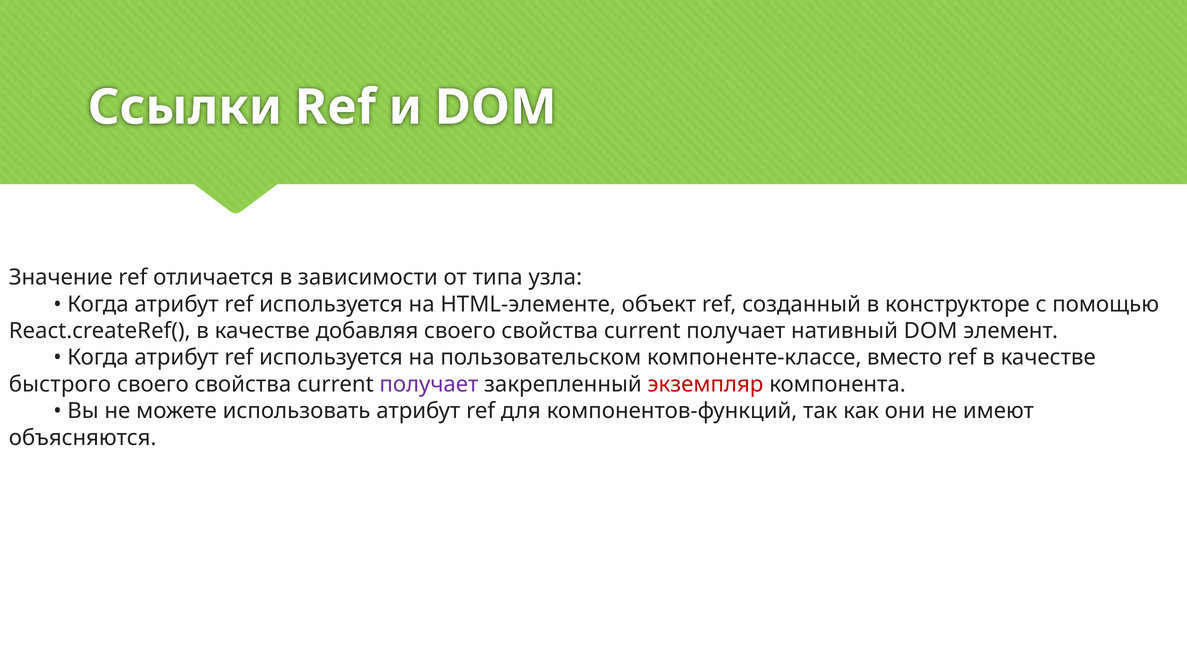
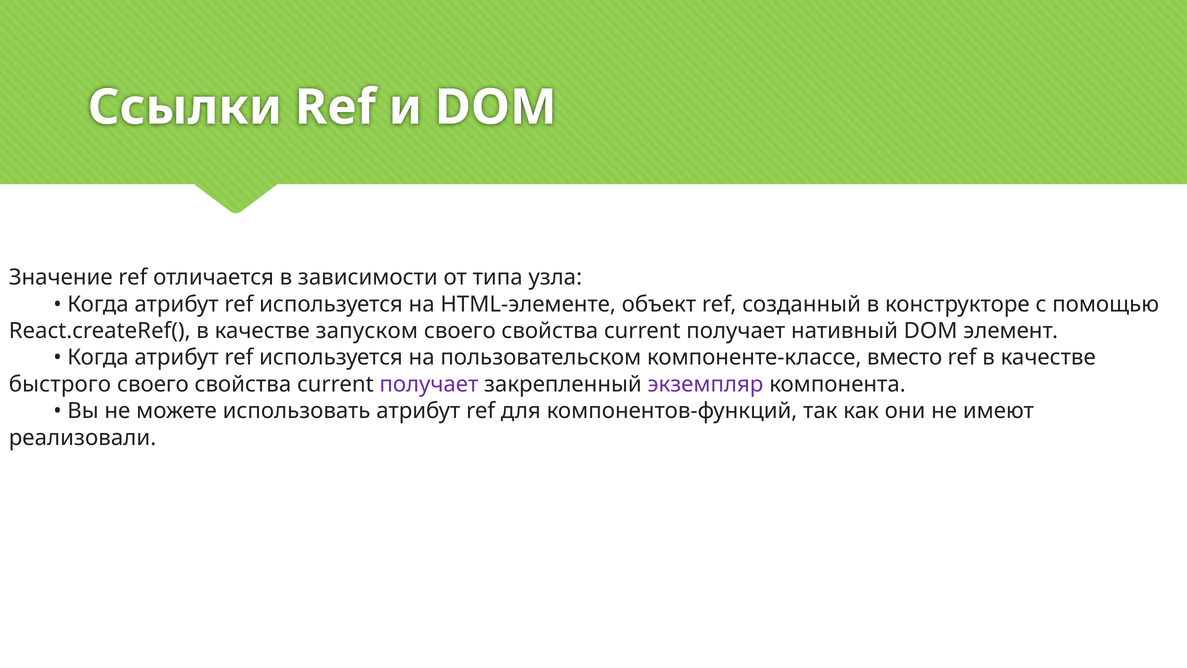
добавляя: добавляя -> запуском
экземпляр colour: red -> purple
объясняются: объясняются -> реализовали
